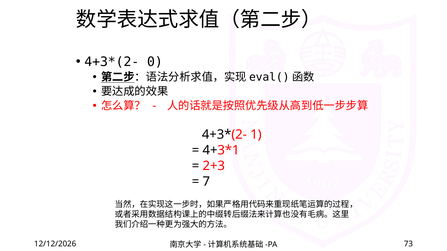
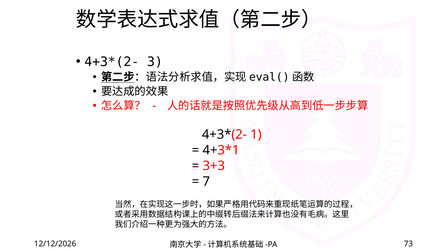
0: 0 -> 3
2+3: 2+3 -> 3+3
